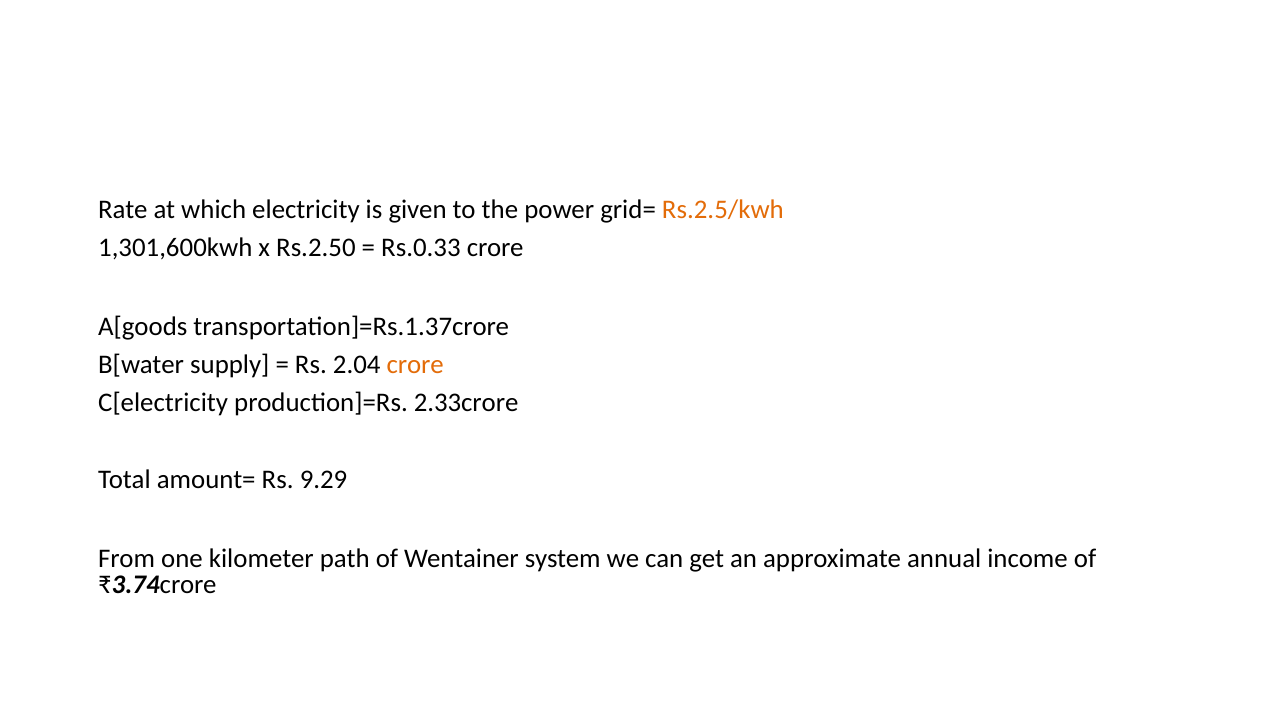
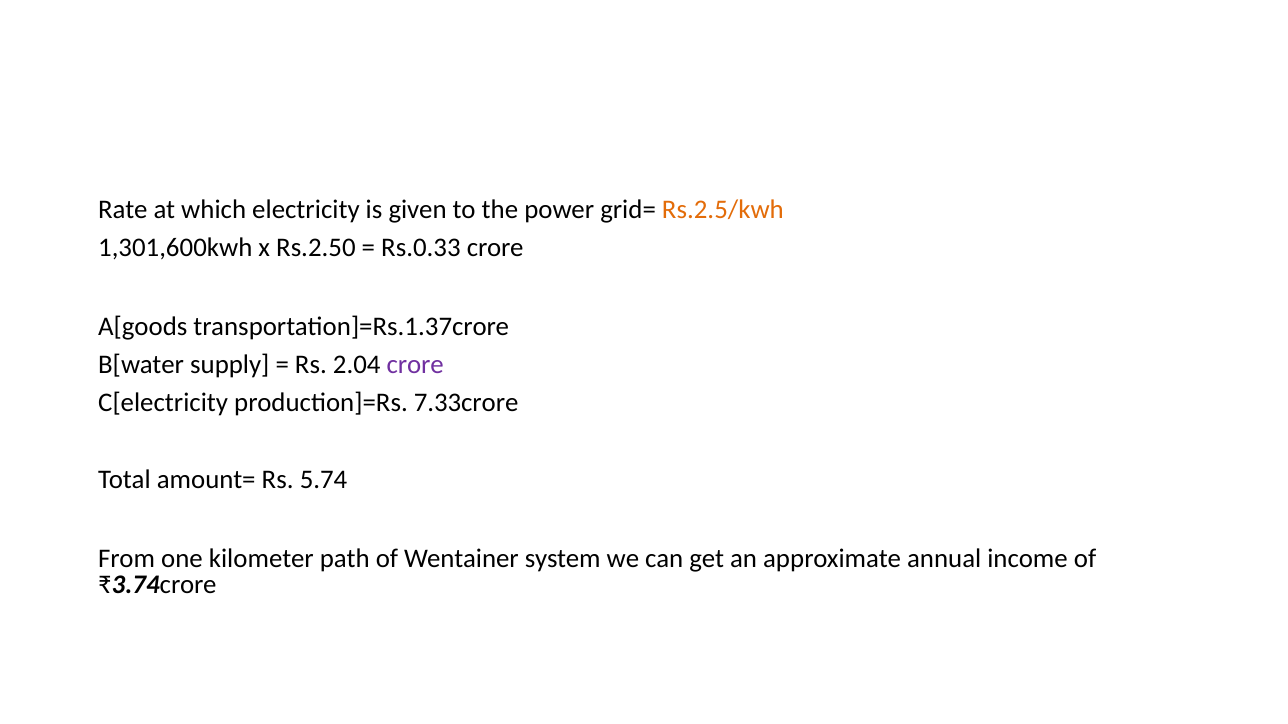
crore at (415, 365) colour: orange -> purple
2.33crore: 2.33crore -> 7.33crore
9.29: 9.29 -> 5.74
